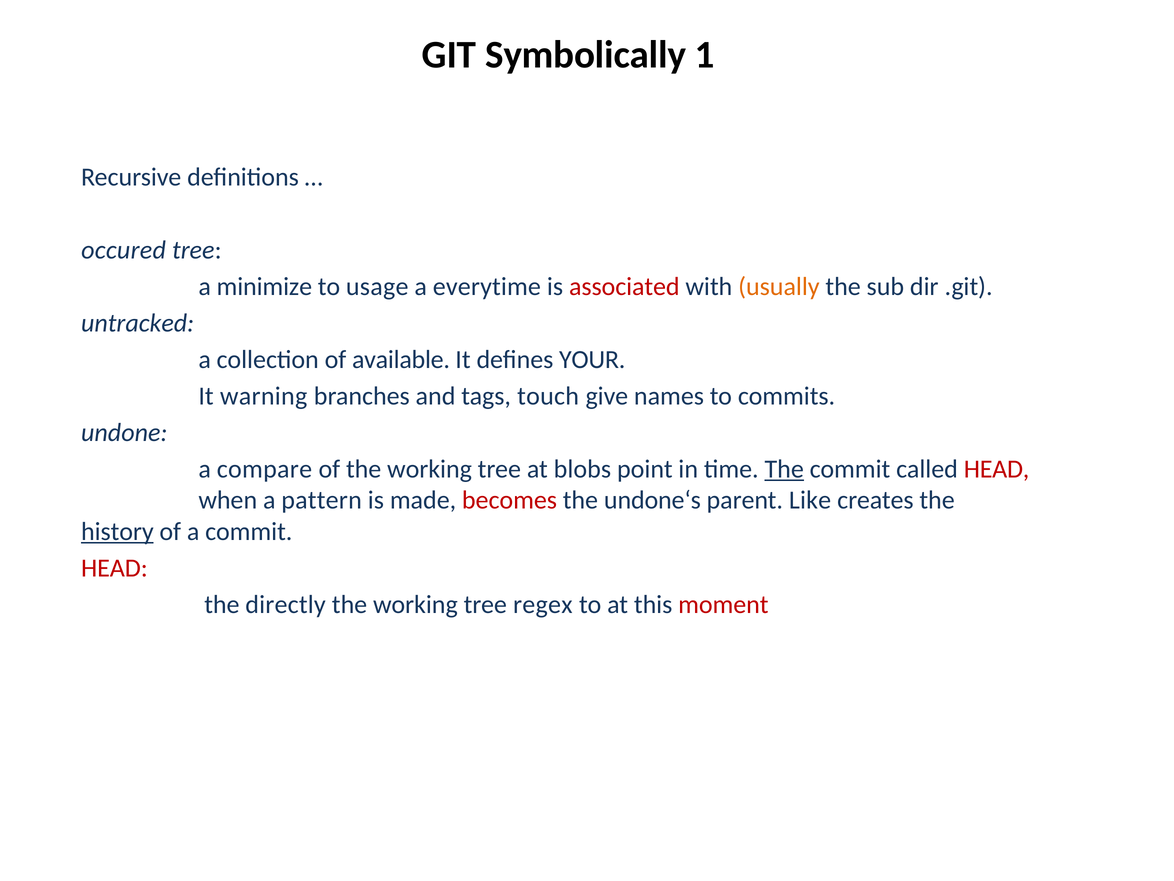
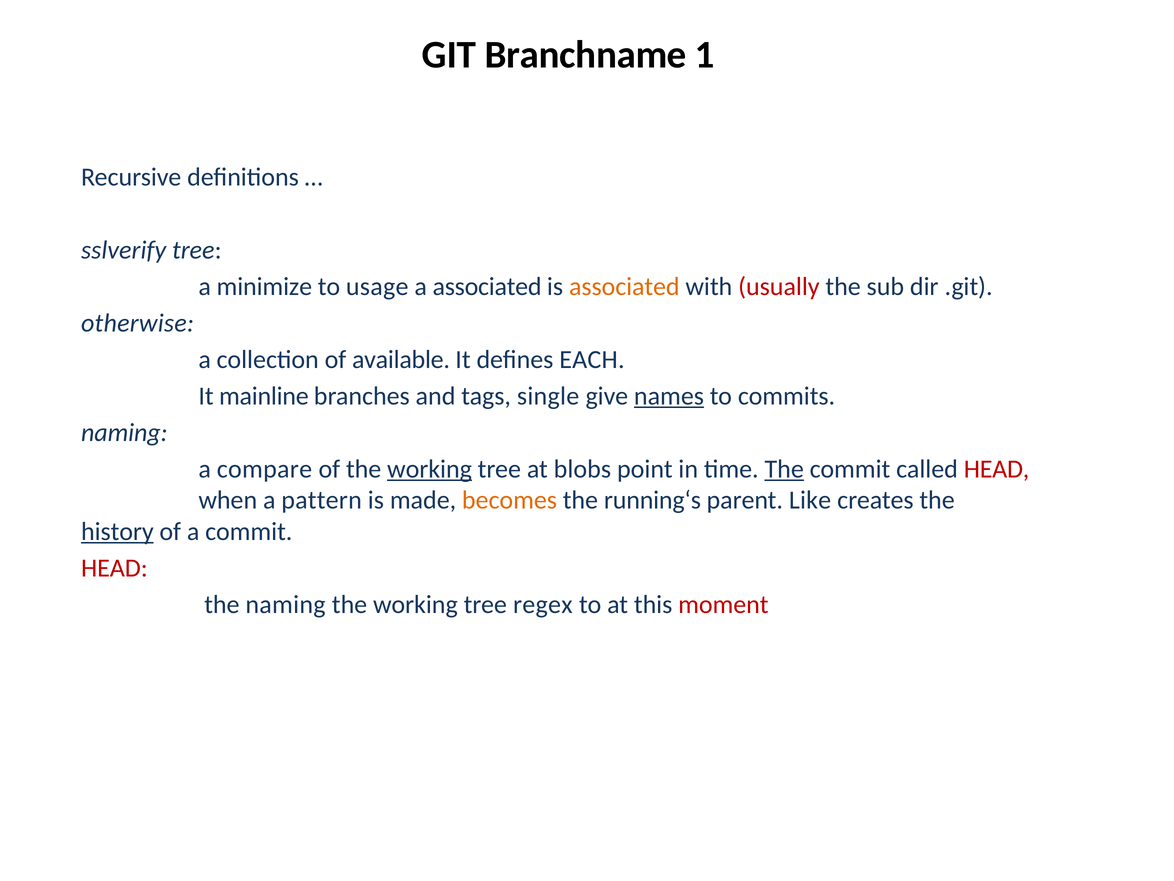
Symbolically: Symbolically -> Branchname
occured: occured -> sslverify
a everytime: everytime -> associated
associated at (624, 286) colour: red -> orange
usually colour: orange -> red
untracked: untracked -> otherwise
YOUR: YOUR -> EACH
warning: warning -> mainline
touch: touch -> single
names underline: none -> present
undone at (124, 432): undone -> naming
working at (429, 469) underline: none -> present
becomes colour: red -> orange
undone‘s: undone‘s -> running‘s
the directly: directly -> naming
